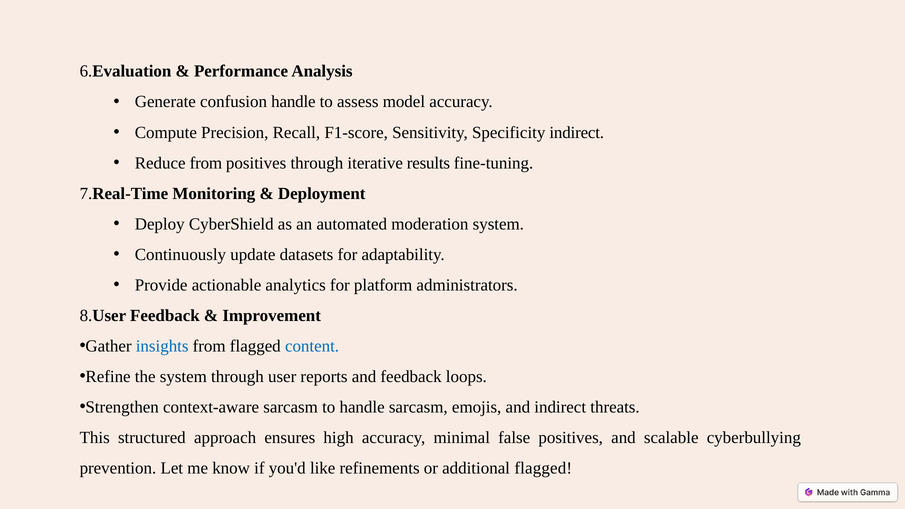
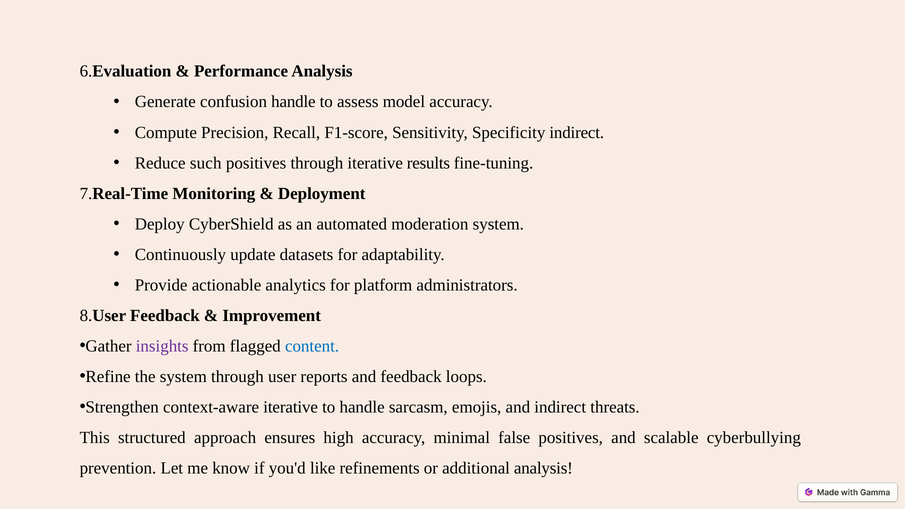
Reduce from: from -> such
insights colour: blue -> purple
context-aware sarcasm: sarcasm -> iterative
additional flagged: flagged -> analysis
